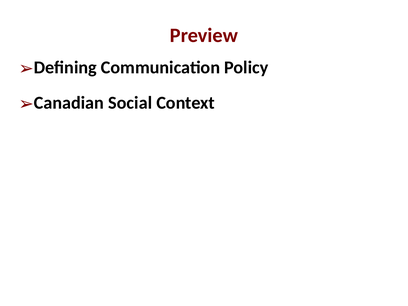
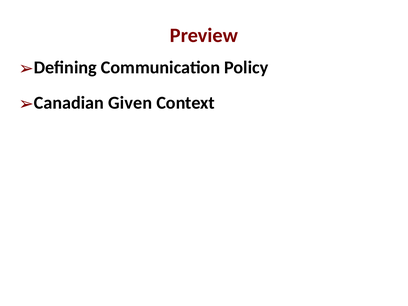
Social: Social -> Given
